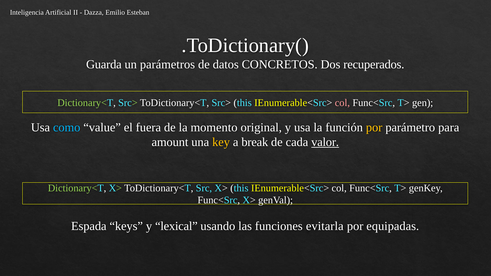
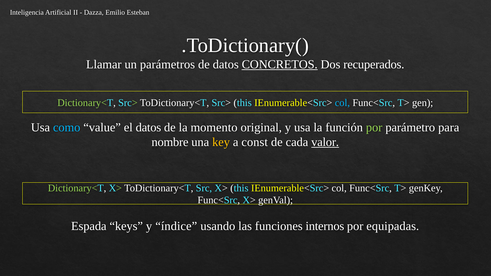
Guarda: Guarda -> Llamar
CONCRETOS underline: none -> present
col at (342, 103) colour: pink -> light blue
el fuera: fuera -> datos
por at (374, 127) colour: yellow -> light green
amount: amount -> nombre
break: break -> const
lexical: lexical -> índice
evitarla: evitarla -> internos
